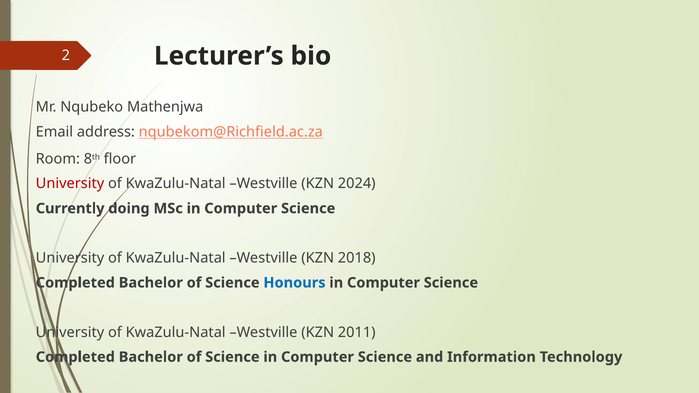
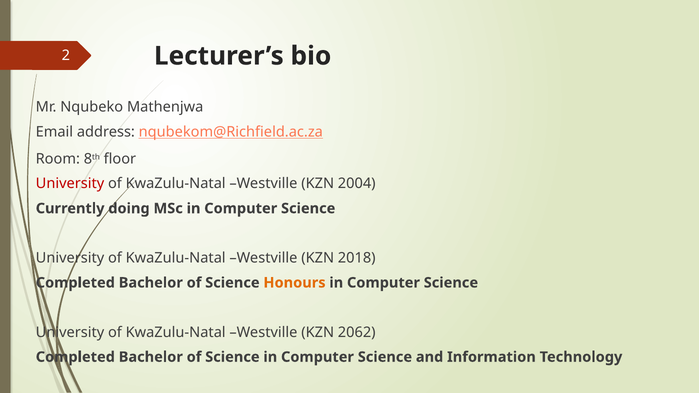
2024: 2024 -> 2004
Honours colour: blue -> orange
2011: 2011 -> 2062
